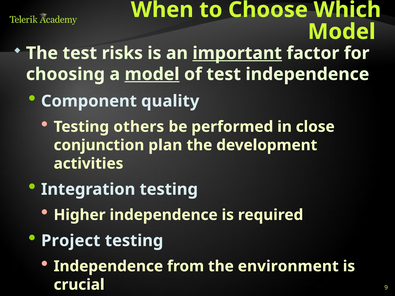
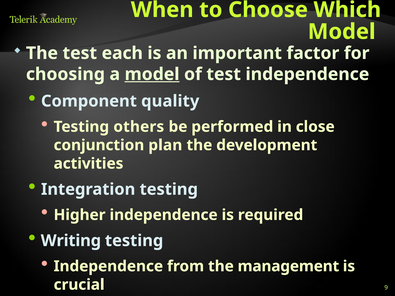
risks: risks -> each
important underline: present -> none
Project: Project -> Writing
environment: environment -> management
